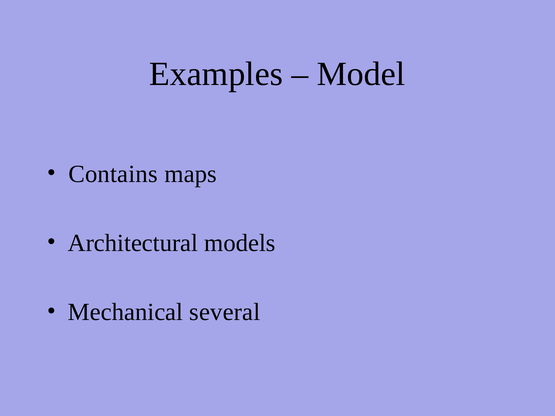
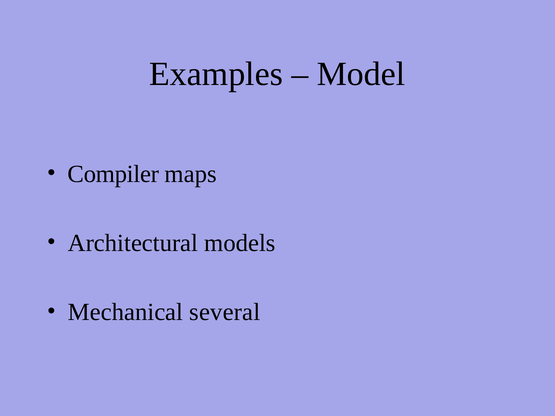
Contains: Contains -> Compiler
